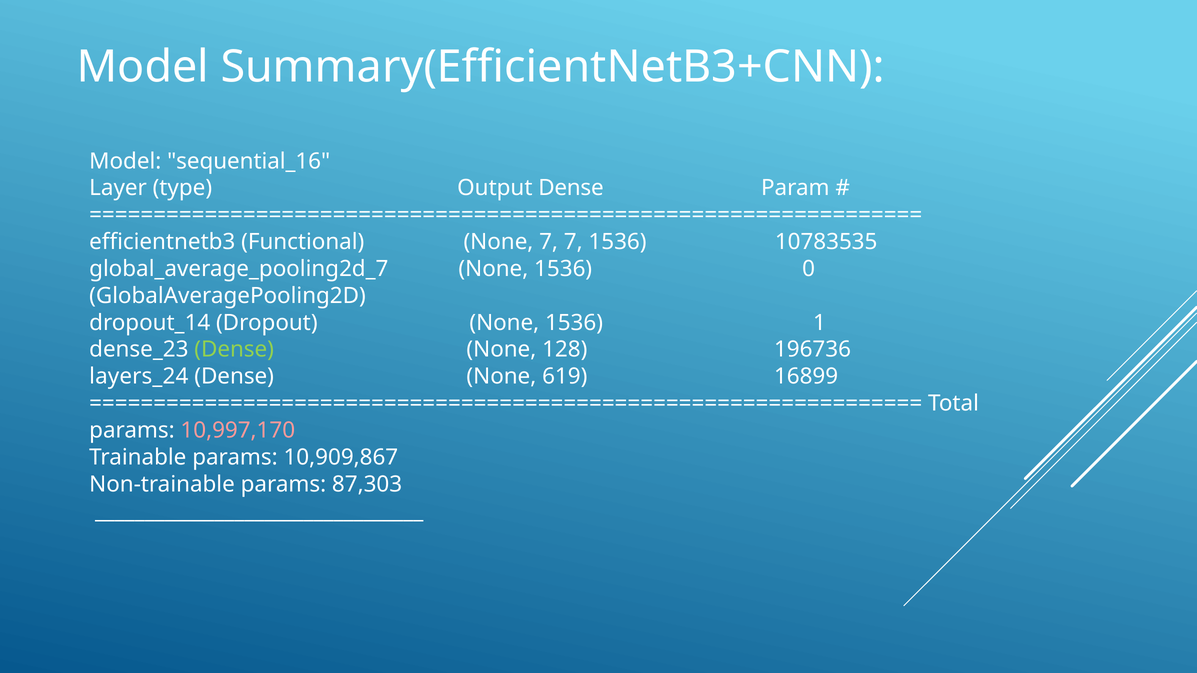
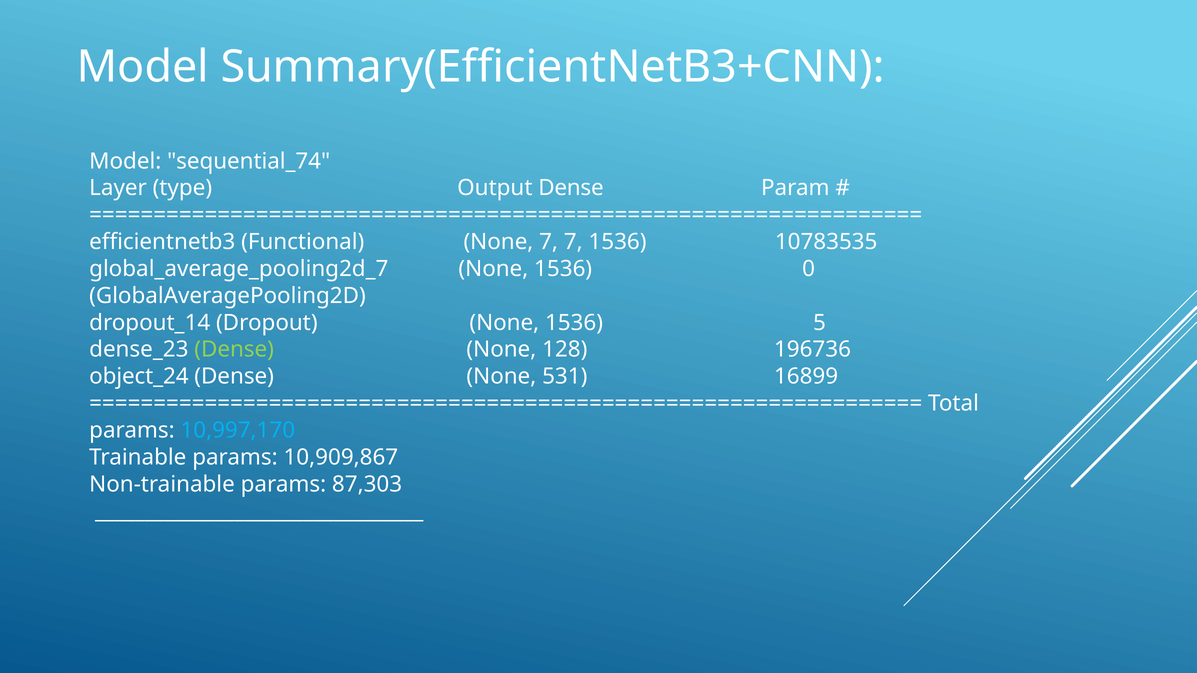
sequential_16: sequential_16 -> sequential_74
1: 1 -> 5
layers_24: layers_24 -> object_24
619: 619 -> 531
10,997,170 colour: pink -> light blue
